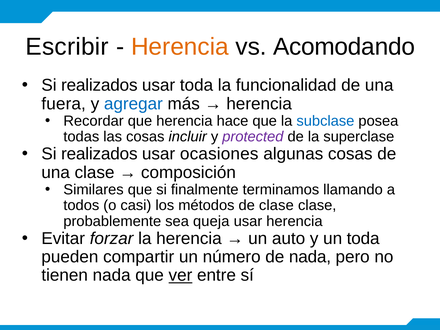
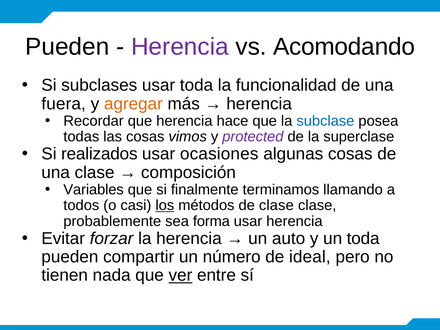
Escribir at (67, 47): Escribir -> Pueden
Herencia at (180, 47) colour: orange -> purple
realizados at (99, 85): realizados -> subclases
agregar colour: blue -> orange
incluir: incluir -> vimos
Similares: Similares -> Variables
los underline: none -> present
queja: queja -> forma
de nada: nada -> ideal
